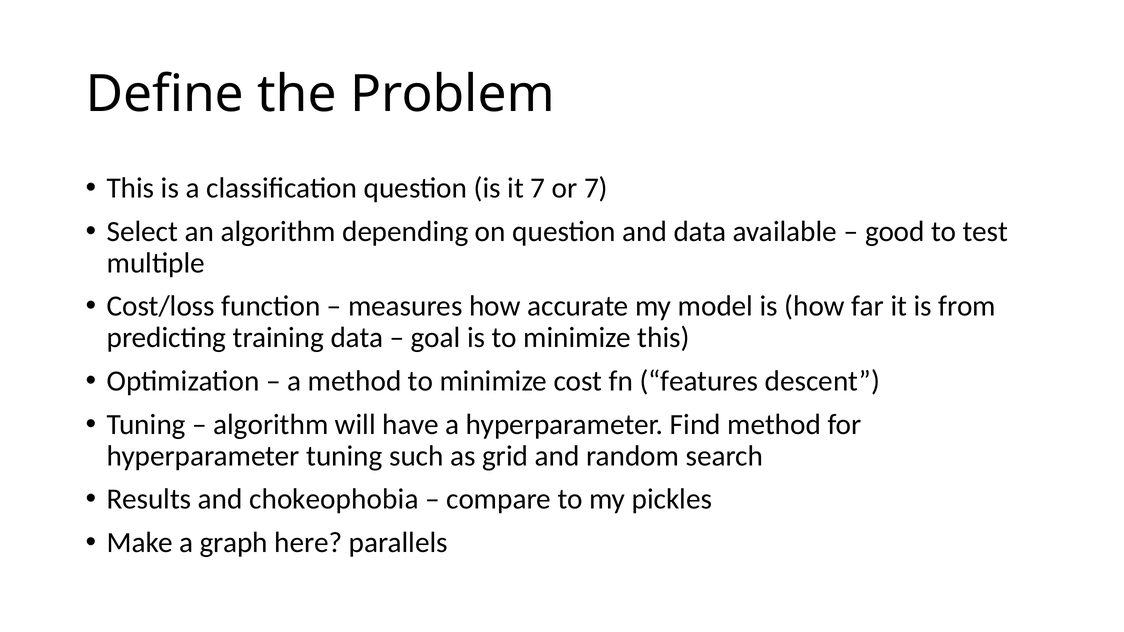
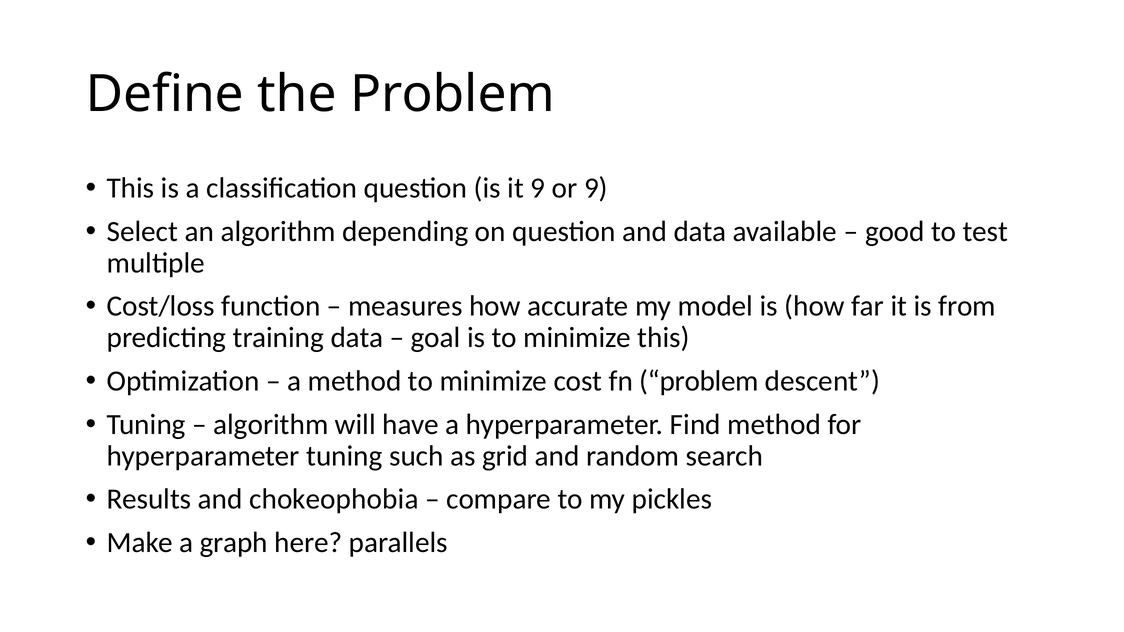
it 7: 7 -> 9
or 7: 7 -> 9
fn features: features -> problem
